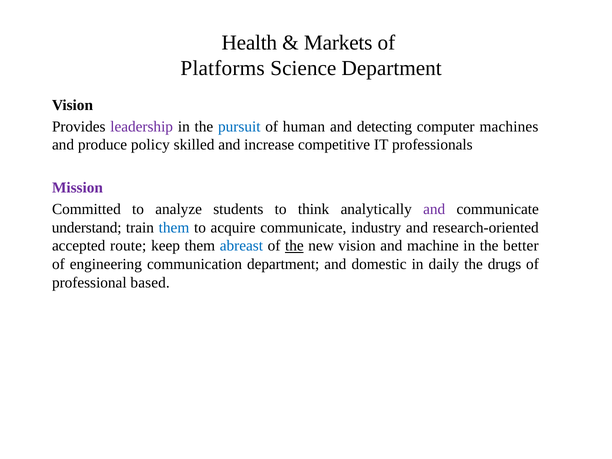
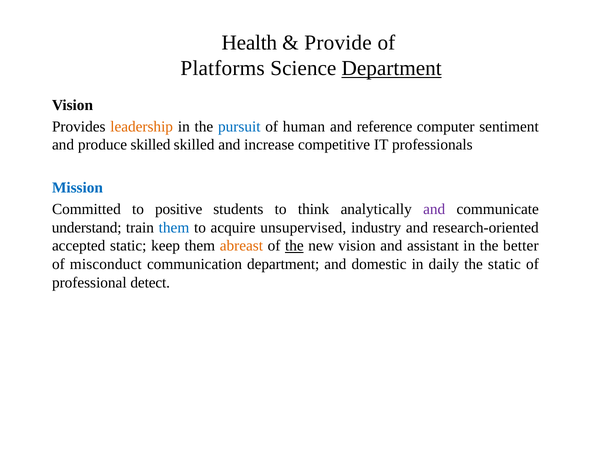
Markets: Markets -> Provide
Department at (392, 68) underline: none -> present
leadership colour: purple -> orange
detecting: detecting -> reference
machines: machines -> sentiment
produce policy: policy -> skilled
Mission colour: purple -> blue
analyze: analyze -> positive
acquire communicate: communicate -> unsupervised
accepted route: route -> static
abreast colour: blue -> orange
machine: machine -> assistant
engineering: engineering -> misconduct
the drugs: drugs -> static
based: based -> detect
